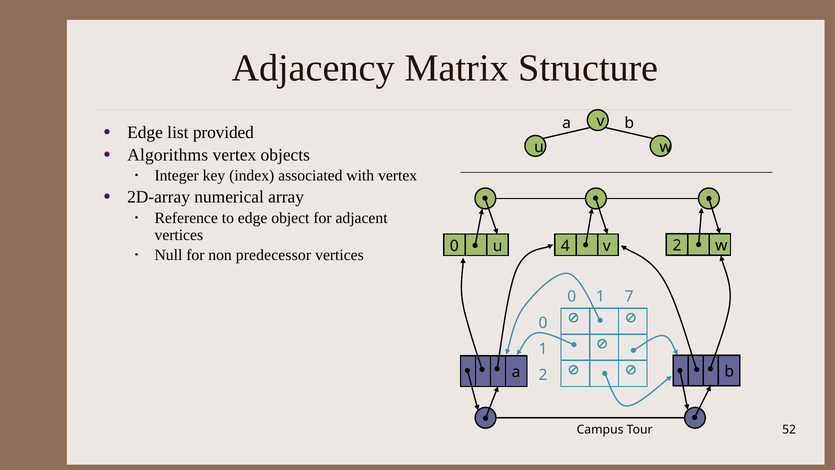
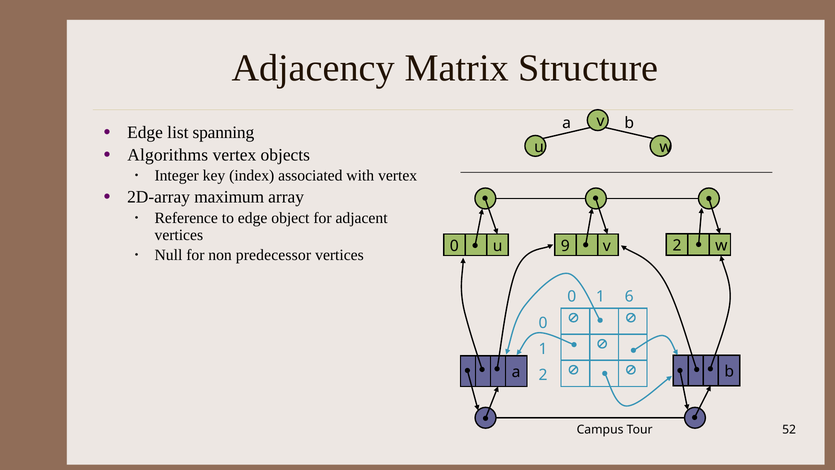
provided: provided -> spanning
numerical: numerical -> maximum
4: 4 -> 9
7: 7 -> 6
